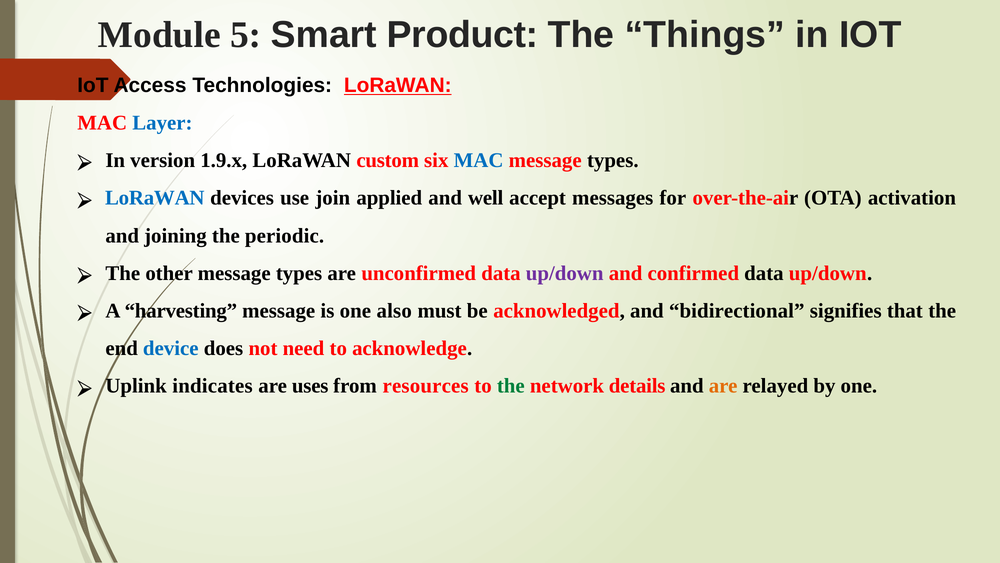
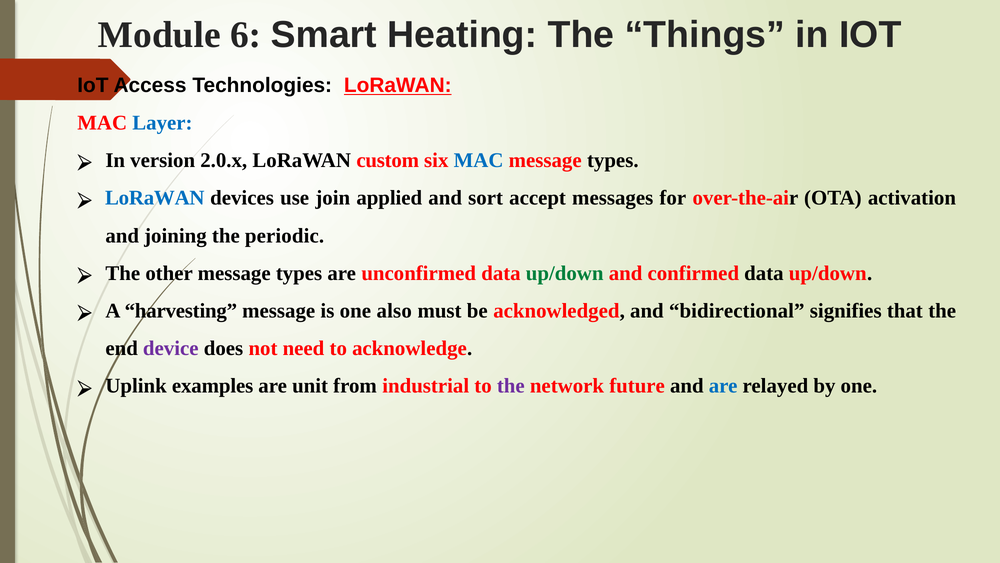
5: 5 -> 6
Product: Product -> Heating
1.9.x: 1.9.x -> 2.0.x
well: well -> sort
up/down at (565, 273) colour: purple -> green
device colour: blue -> purple
indicates: indicates -> examples
uses: uses -> unit
resources: resources -> industrial
the at (511, 386) colour: green -> purple
details: details -> future
are at (723, 386) colour: orange -> blue
